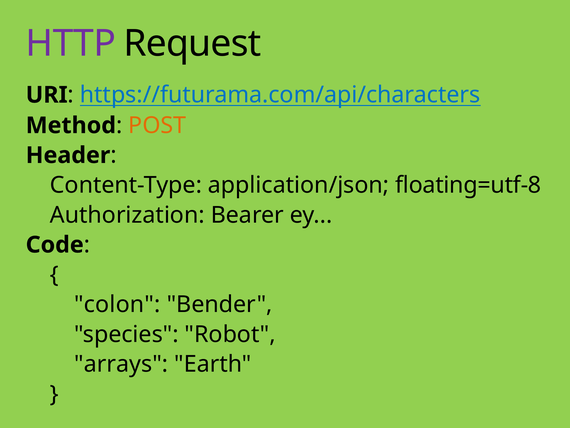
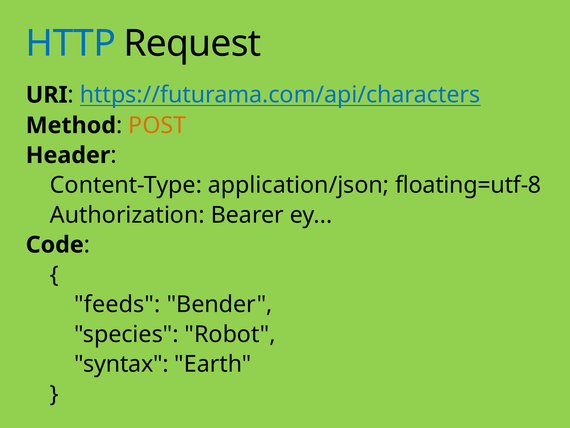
HTTP colour: purple -> blue
colon: colon -> feeds
arrays: arrays -> syntax
